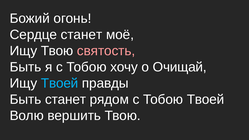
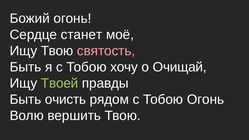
Твоей at (60, 83) colour: light blue -> light green
Быть станет: станет -> очисть
Тобою Твоей: Твоей -> Огонь
